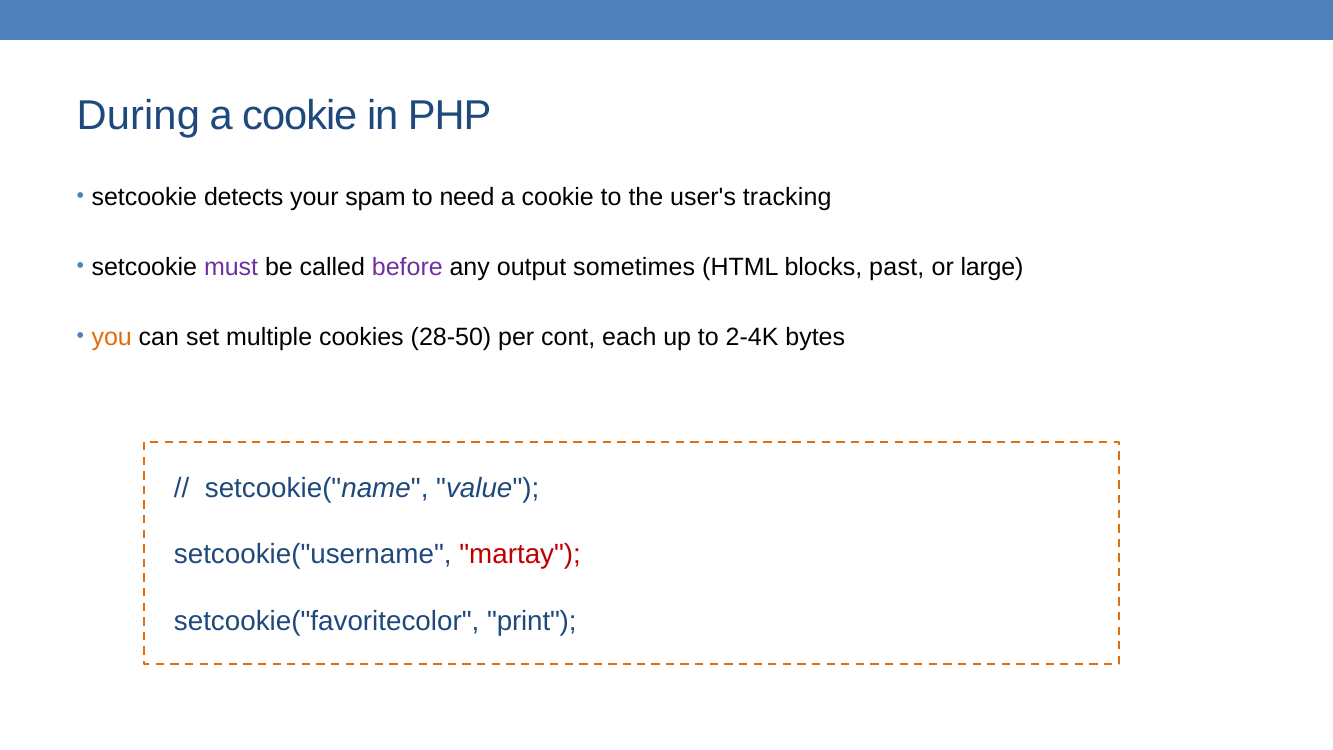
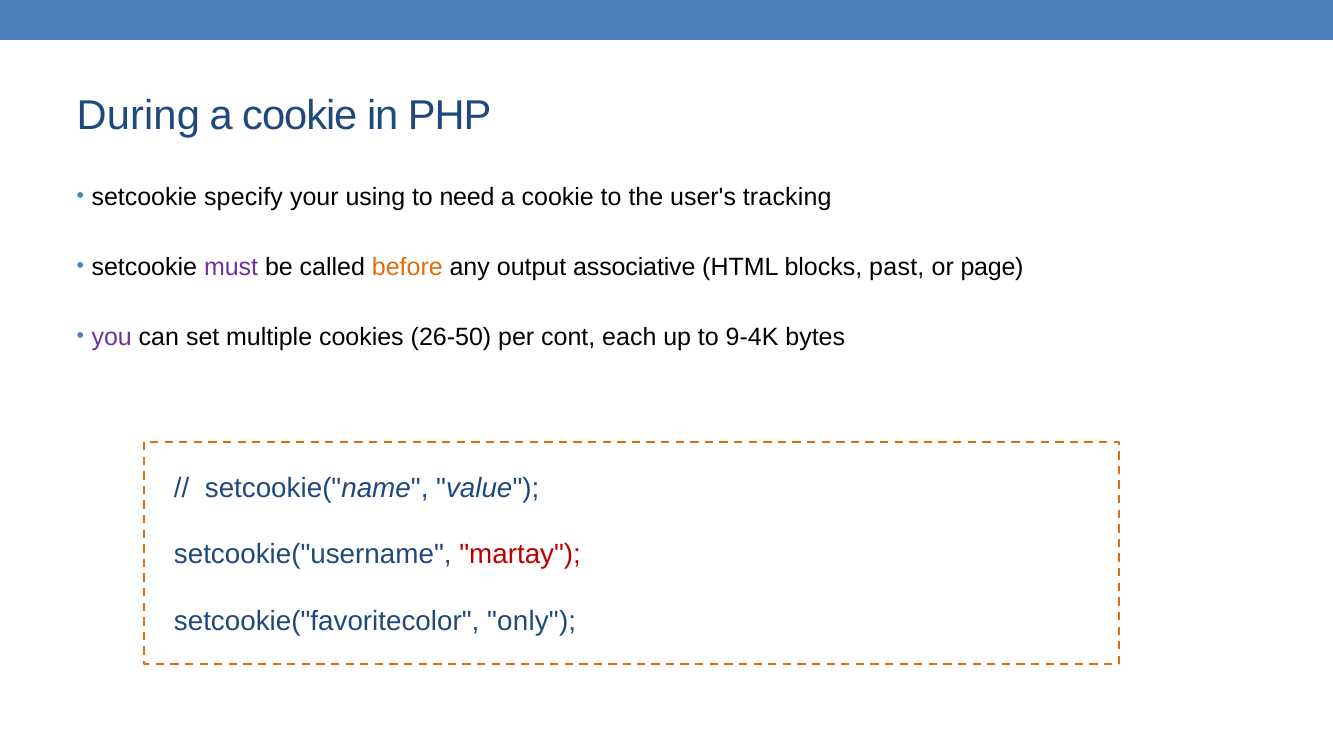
detects: detects -> specify
spam: spam -> using
before colour: purple -> orange
sometimes: sometimes -> associative
large: large -> page
you colour: orange -> purple
28-50: 28-50 -> 26-50
2-4K: 2-4K -> 9-4K
print: print -> only
